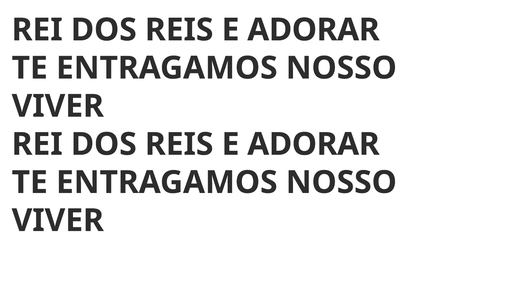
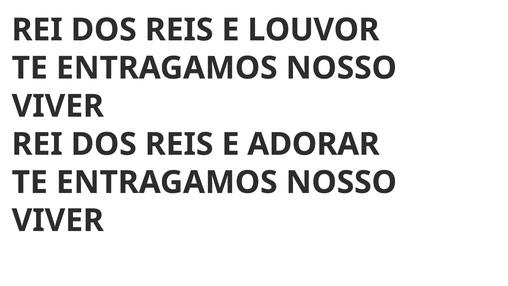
ADORAR at (313, 30): ADORAR -> LOUVOR
